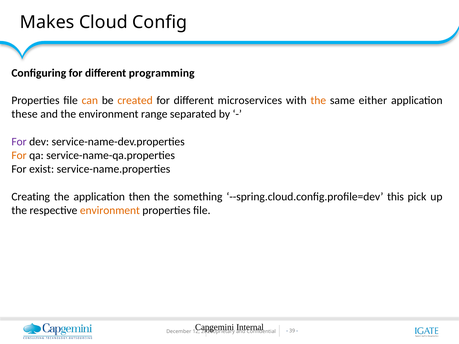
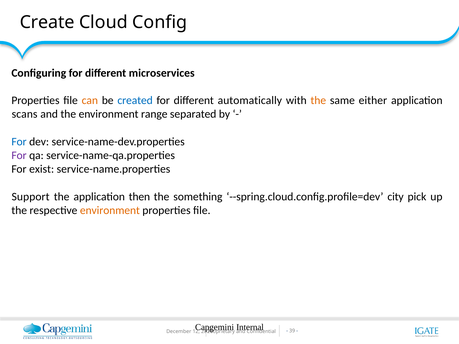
Makes: Makes -> Create
programming: programming -> microservices
created colour: orange -> blue
microservices: microservices -> automatically
these: these -> scans
For at (19, 142) colour: purple -> blue
For at (19, 156) colour: orange -> purple
Creating: Creating -> Support
this: this -> city
